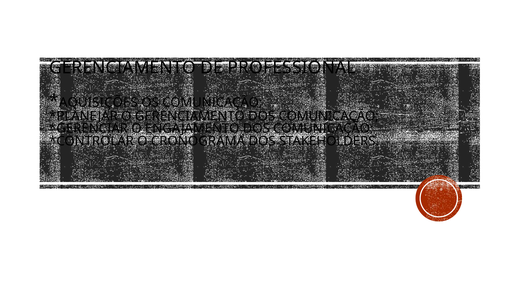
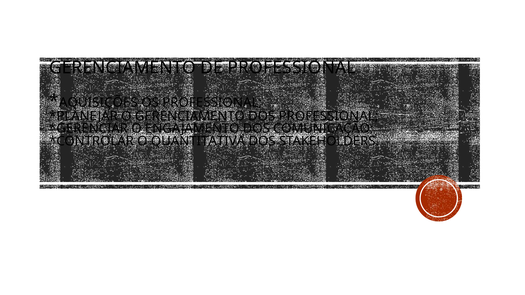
OS COMUNICAÇÃO: COMUNICAÇÃO -> PROFESSIONAL
GERENCIAMENTO DOS COMUNICAÇÃO: COMUNICAÇÃO -> PROFESSIONAL
CRONOGRAMA: CRONOGRAMA -> QUANTITATIVA
